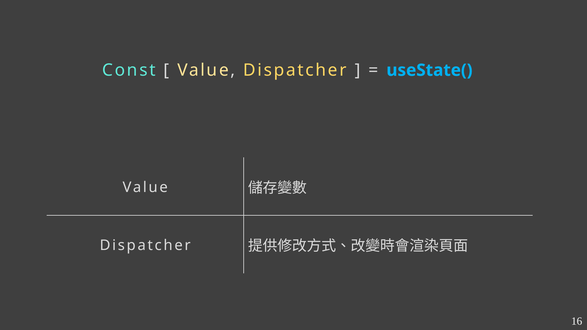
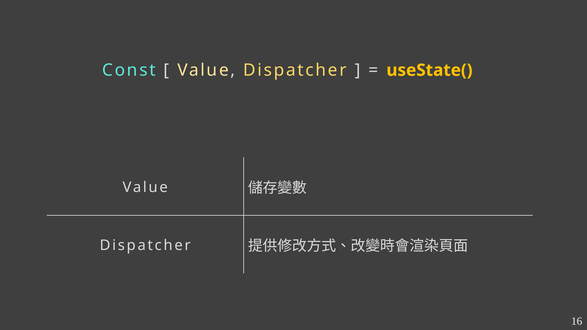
useState( colour: light blue -> yellow
